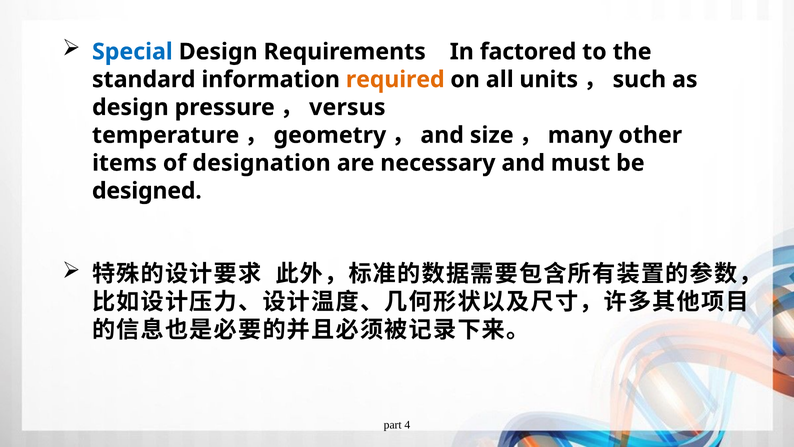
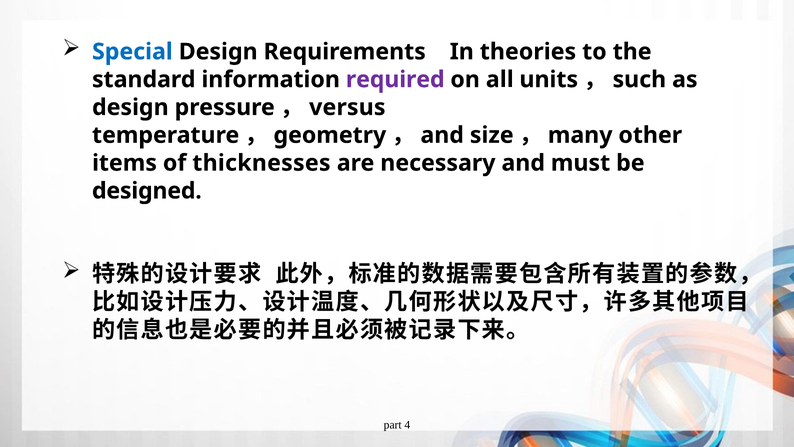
factored: factored -> theories
required colour: orange -> purple
designation: designation -> thicknesses
